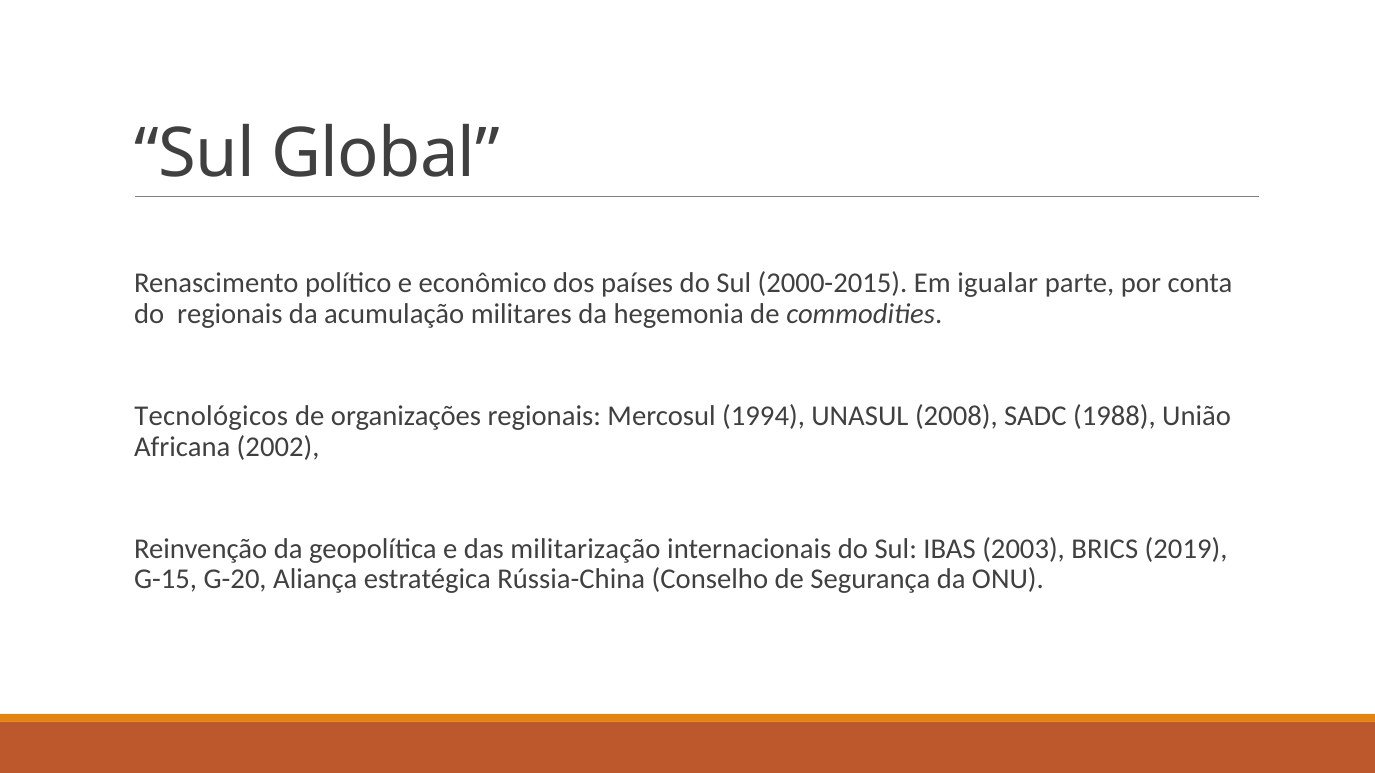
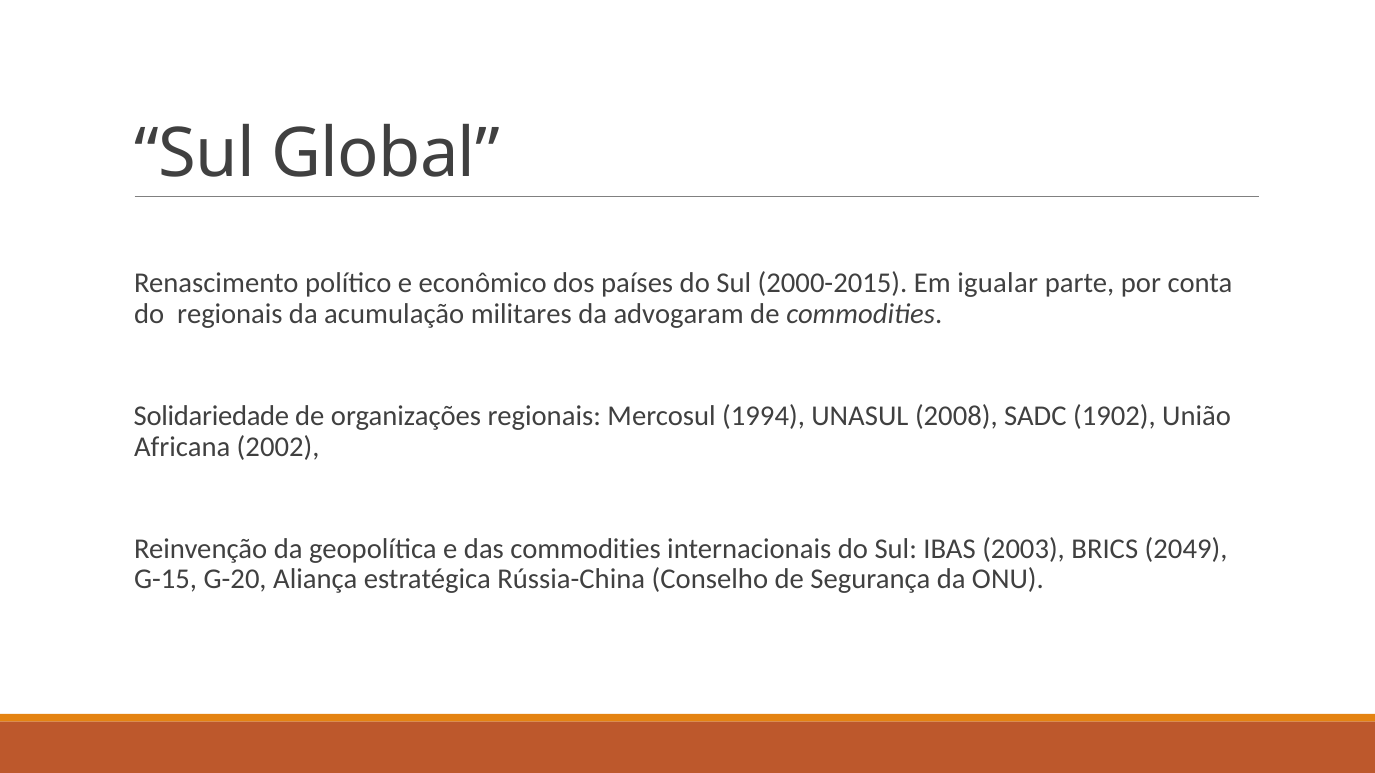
hegemonia: hegemonia -> advogaram
Tecnológicos: Tecnológicos -> Solidariedade
1988: 1988 -> 1902
das militarização: militarização -> commodities
2019: 2019 -> 2049
